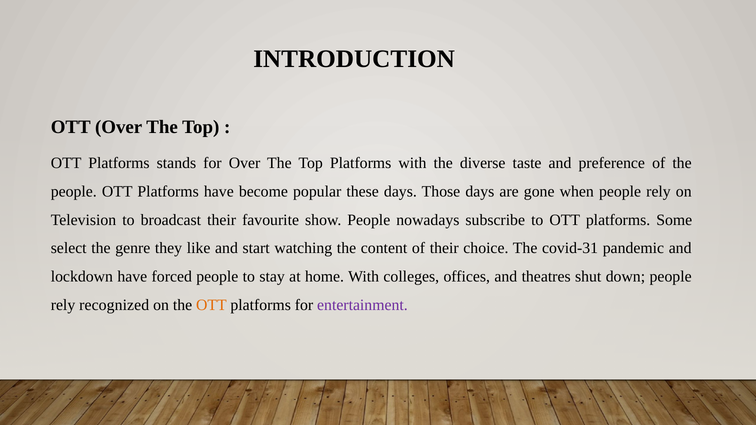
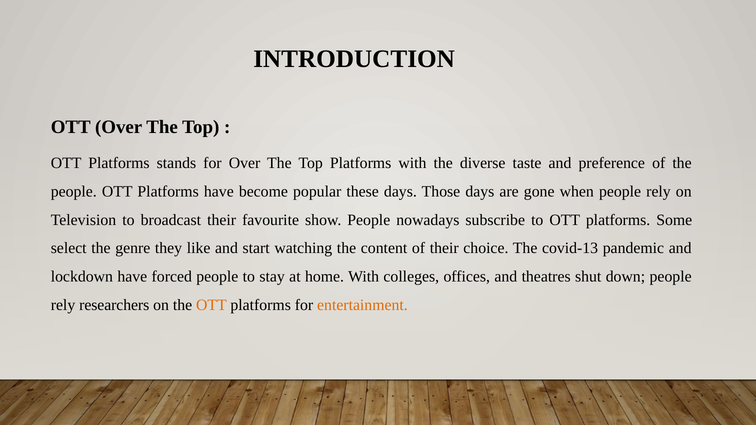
covid-31: covid-31 -> covid-13
recognized: recognized -> researchers
entertainment colour: purple -> orange
